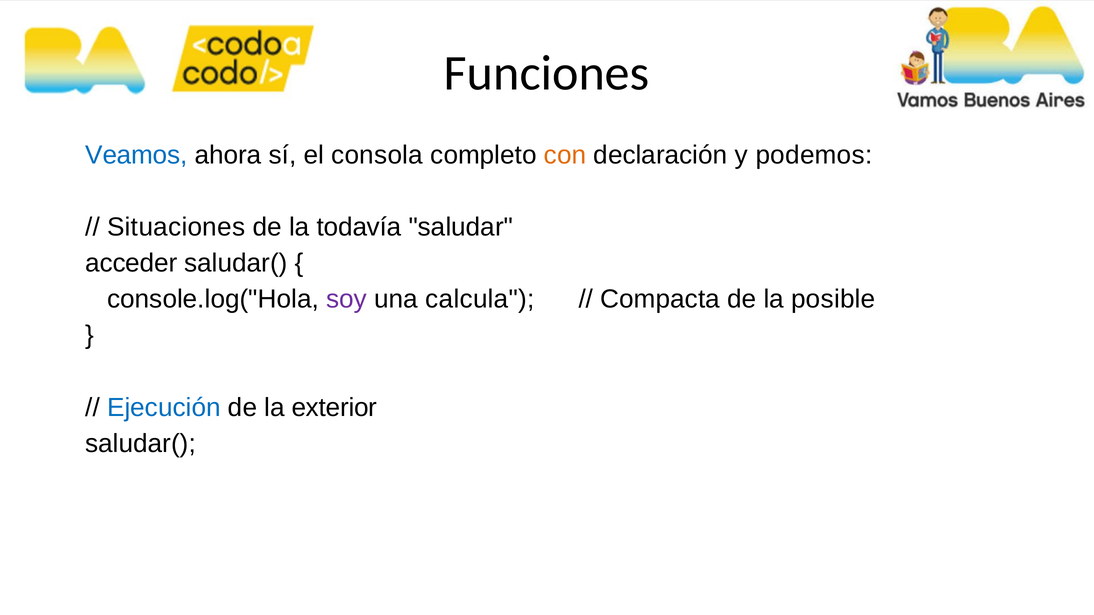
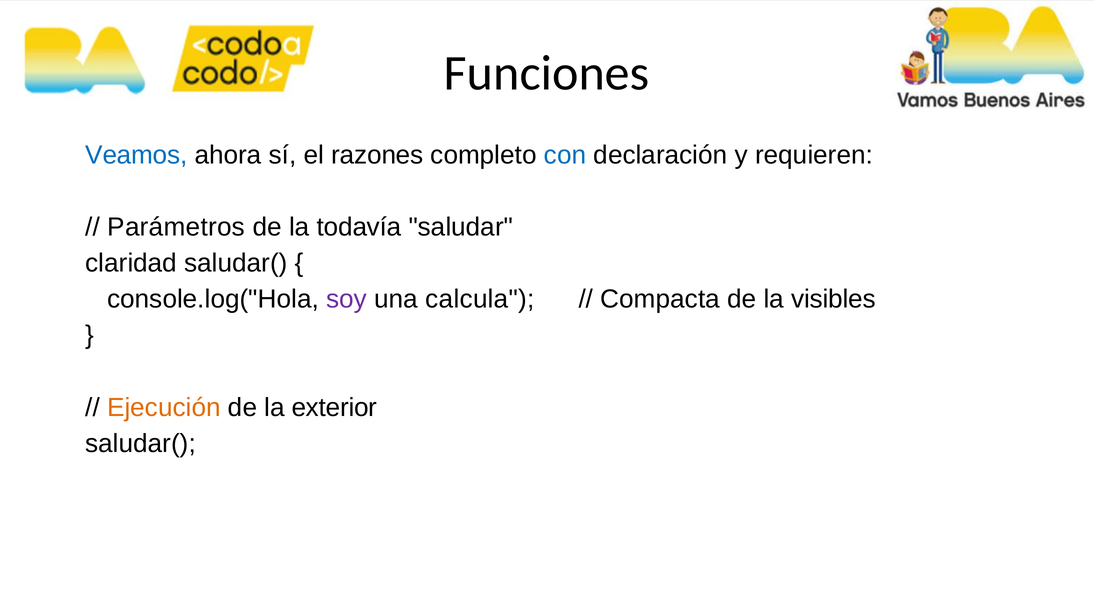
consola: consola -> razones
con colour: orange -> blue
podemos: podemos -> requieren
Situaciones: Situaciones -> Parámetros
acceder: acceder -> claridad
posible: posible -> visibles
Ejecución colour: blue -> orange
